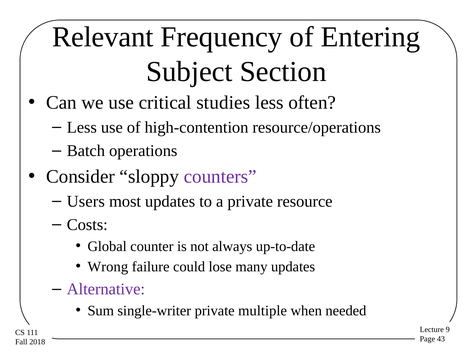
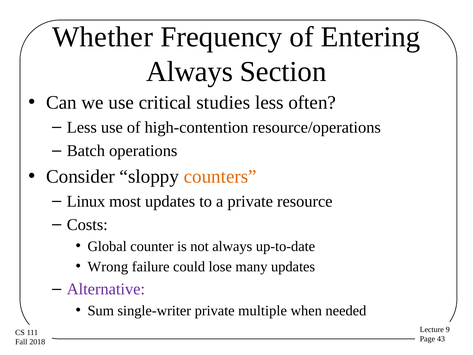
Relevant: Relevant -> Whether
Subject at (189, 72): Subject -> Always
counters colour: purple -> orange
Users: Users -> Linux
